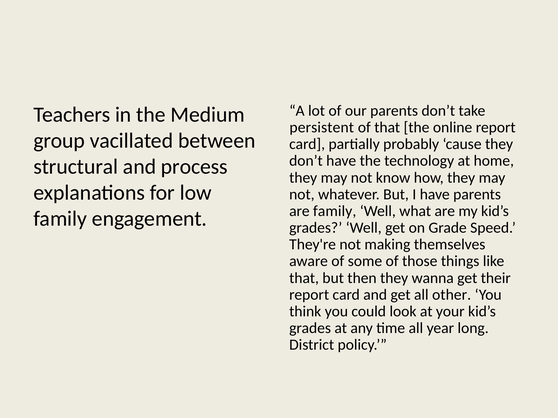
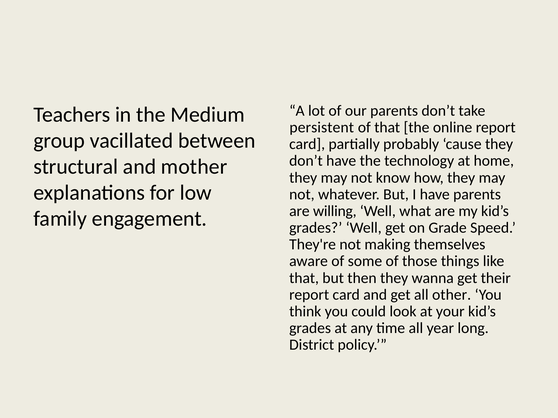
process: process -> mother
are family: family -> willing
